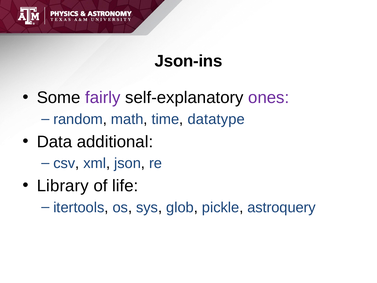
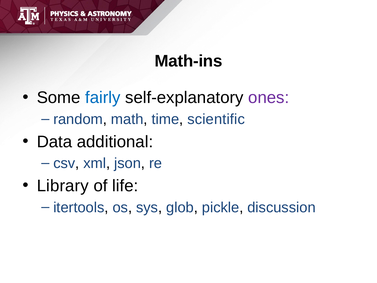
Json-ins: Json-ins -> Math-ins
fairly colour: purple -> blue
datatype: datatype -> scientific
astroquery: astroquery -> discussion
